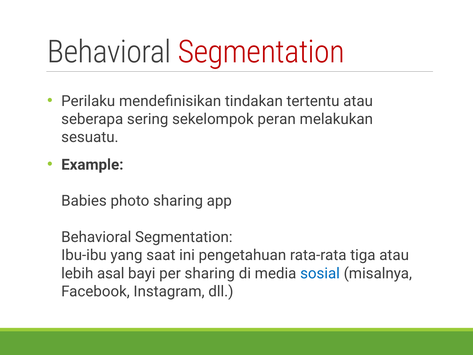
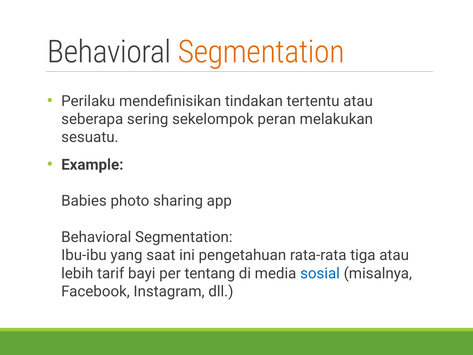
Segmentation at (261, 52) colour: red -> orange
asal: asal -> tarif
per sharing: sharing -> tentang
